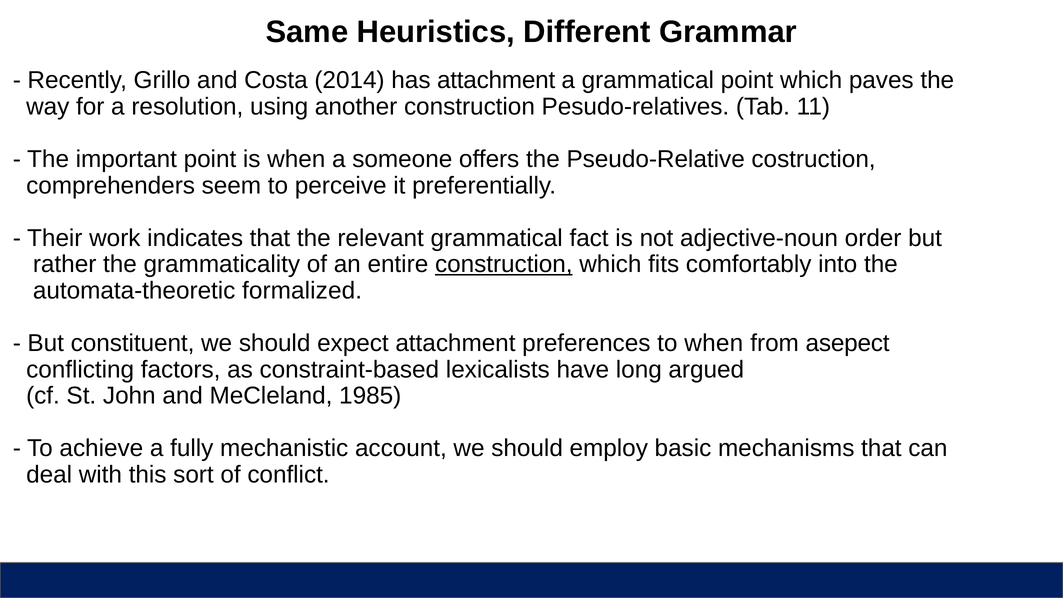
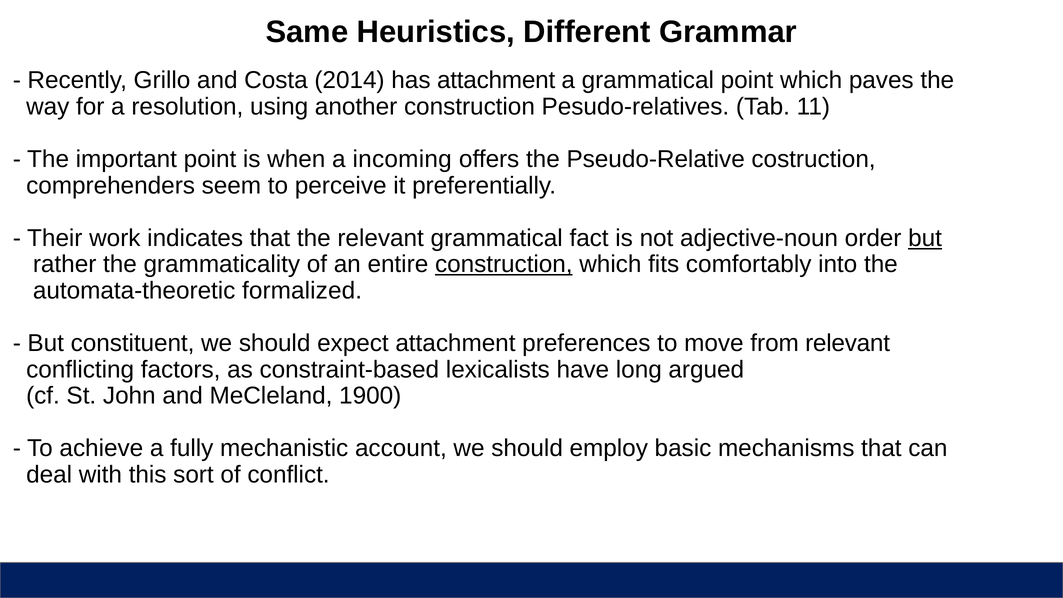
someone: someone -> incoming
but at (925, 238) underline: none -> present
to when: when -> move
from asepect: asepect -> relevant
1985: 1985 -> 1900
